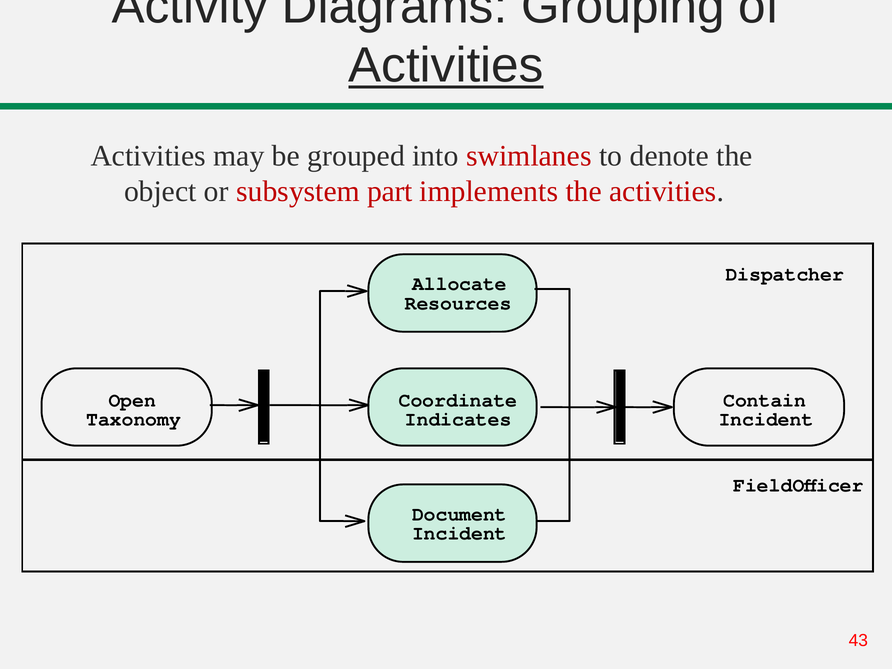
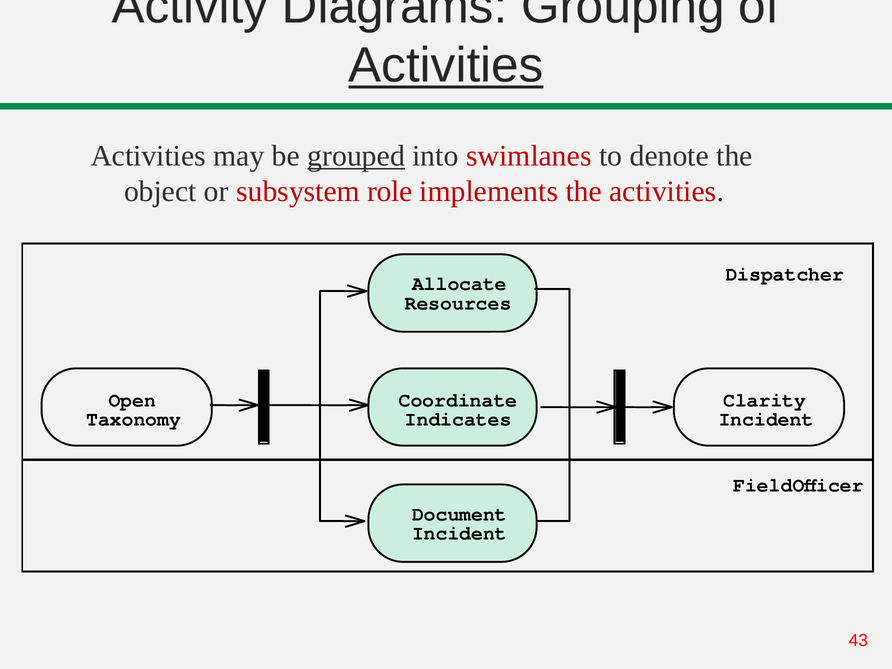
grouped underline: none -> present
part: part -> role
Contain: Contain -> Clarity
